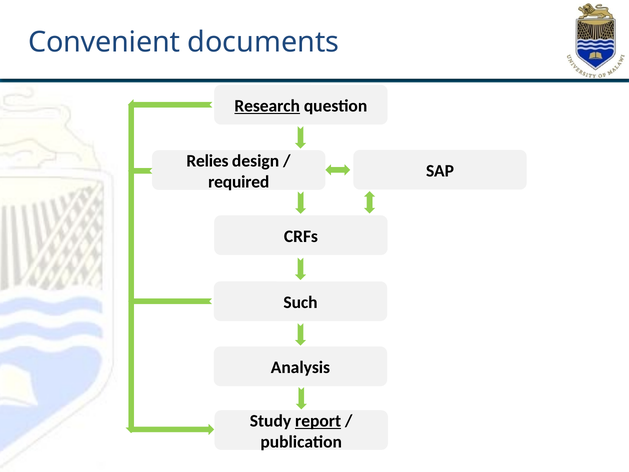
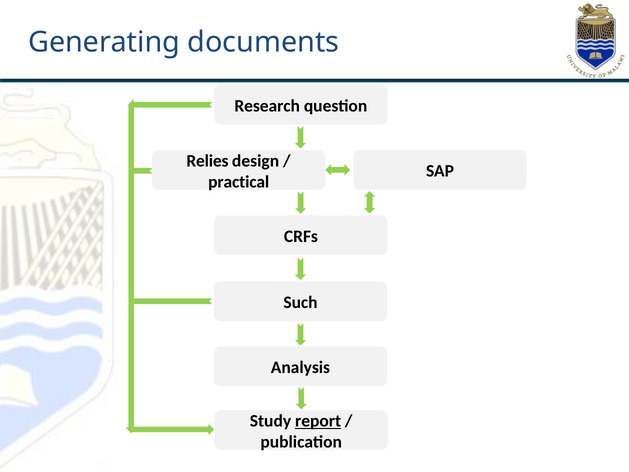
Convenient: Convenient -> Generating
Research underline: present -> none
required: required -> practical
